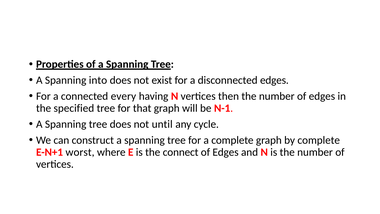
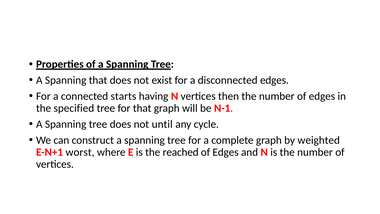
Spanning into: into -> that
every: every -> starts
by complete: complete -> weighted
connect: connect -> reached
